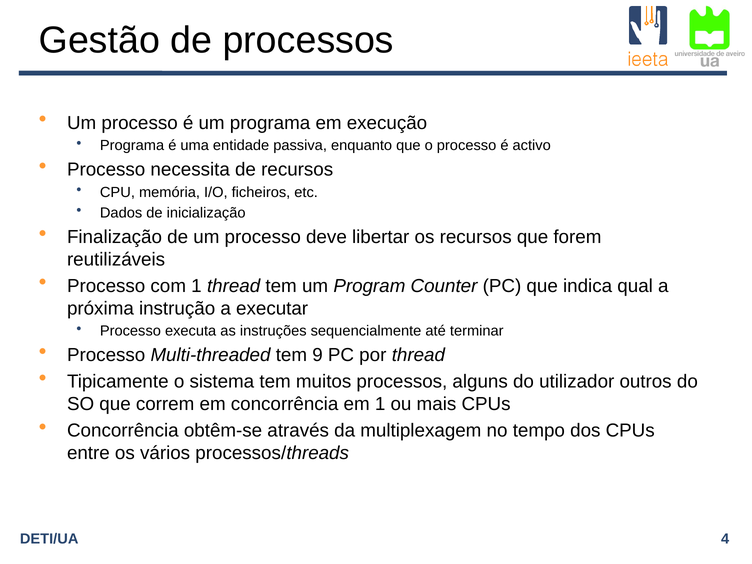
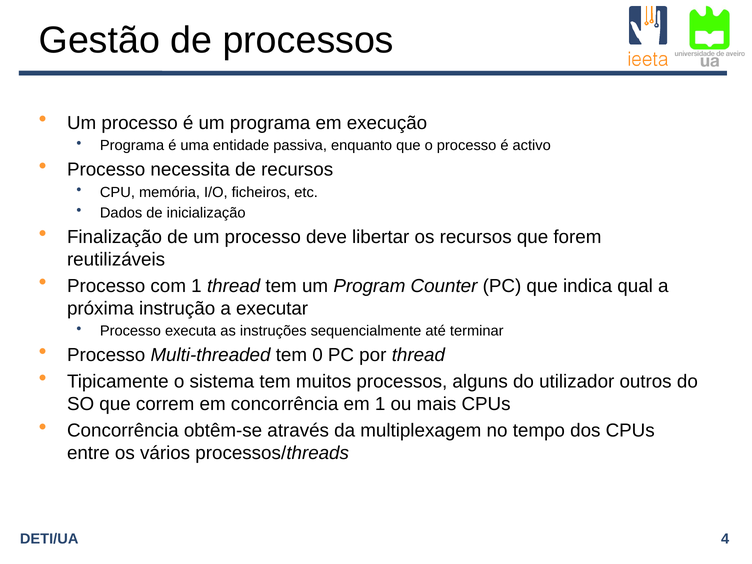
9: 9 -> 0
